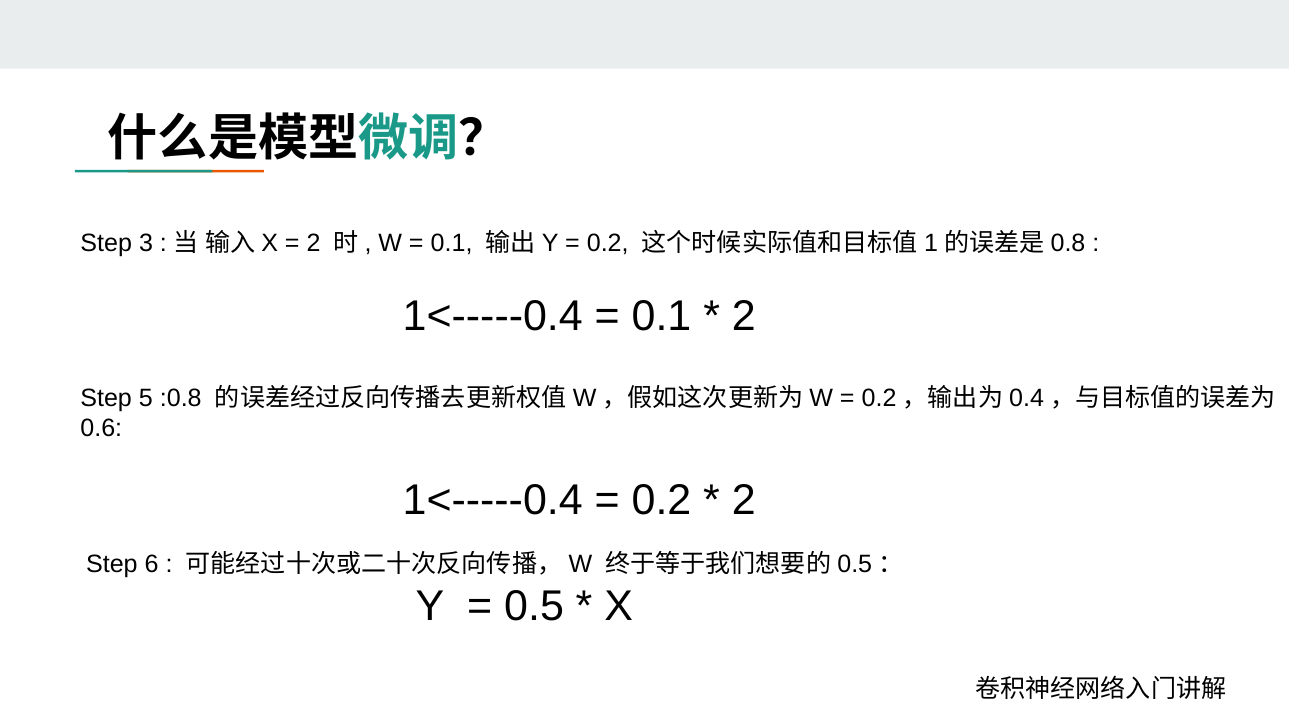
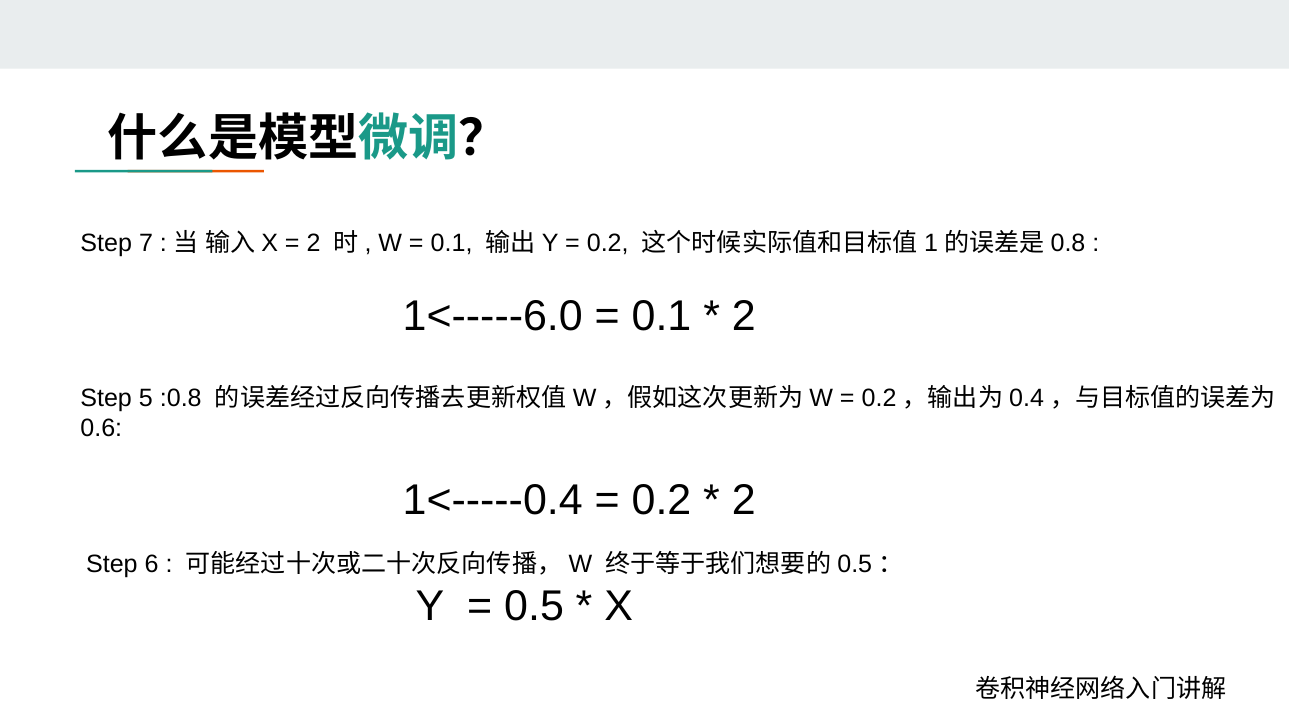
3: 3 -> 7
1<-----0.4 at (493, 316): 1<-----0.4 -> 1<-----6.0
